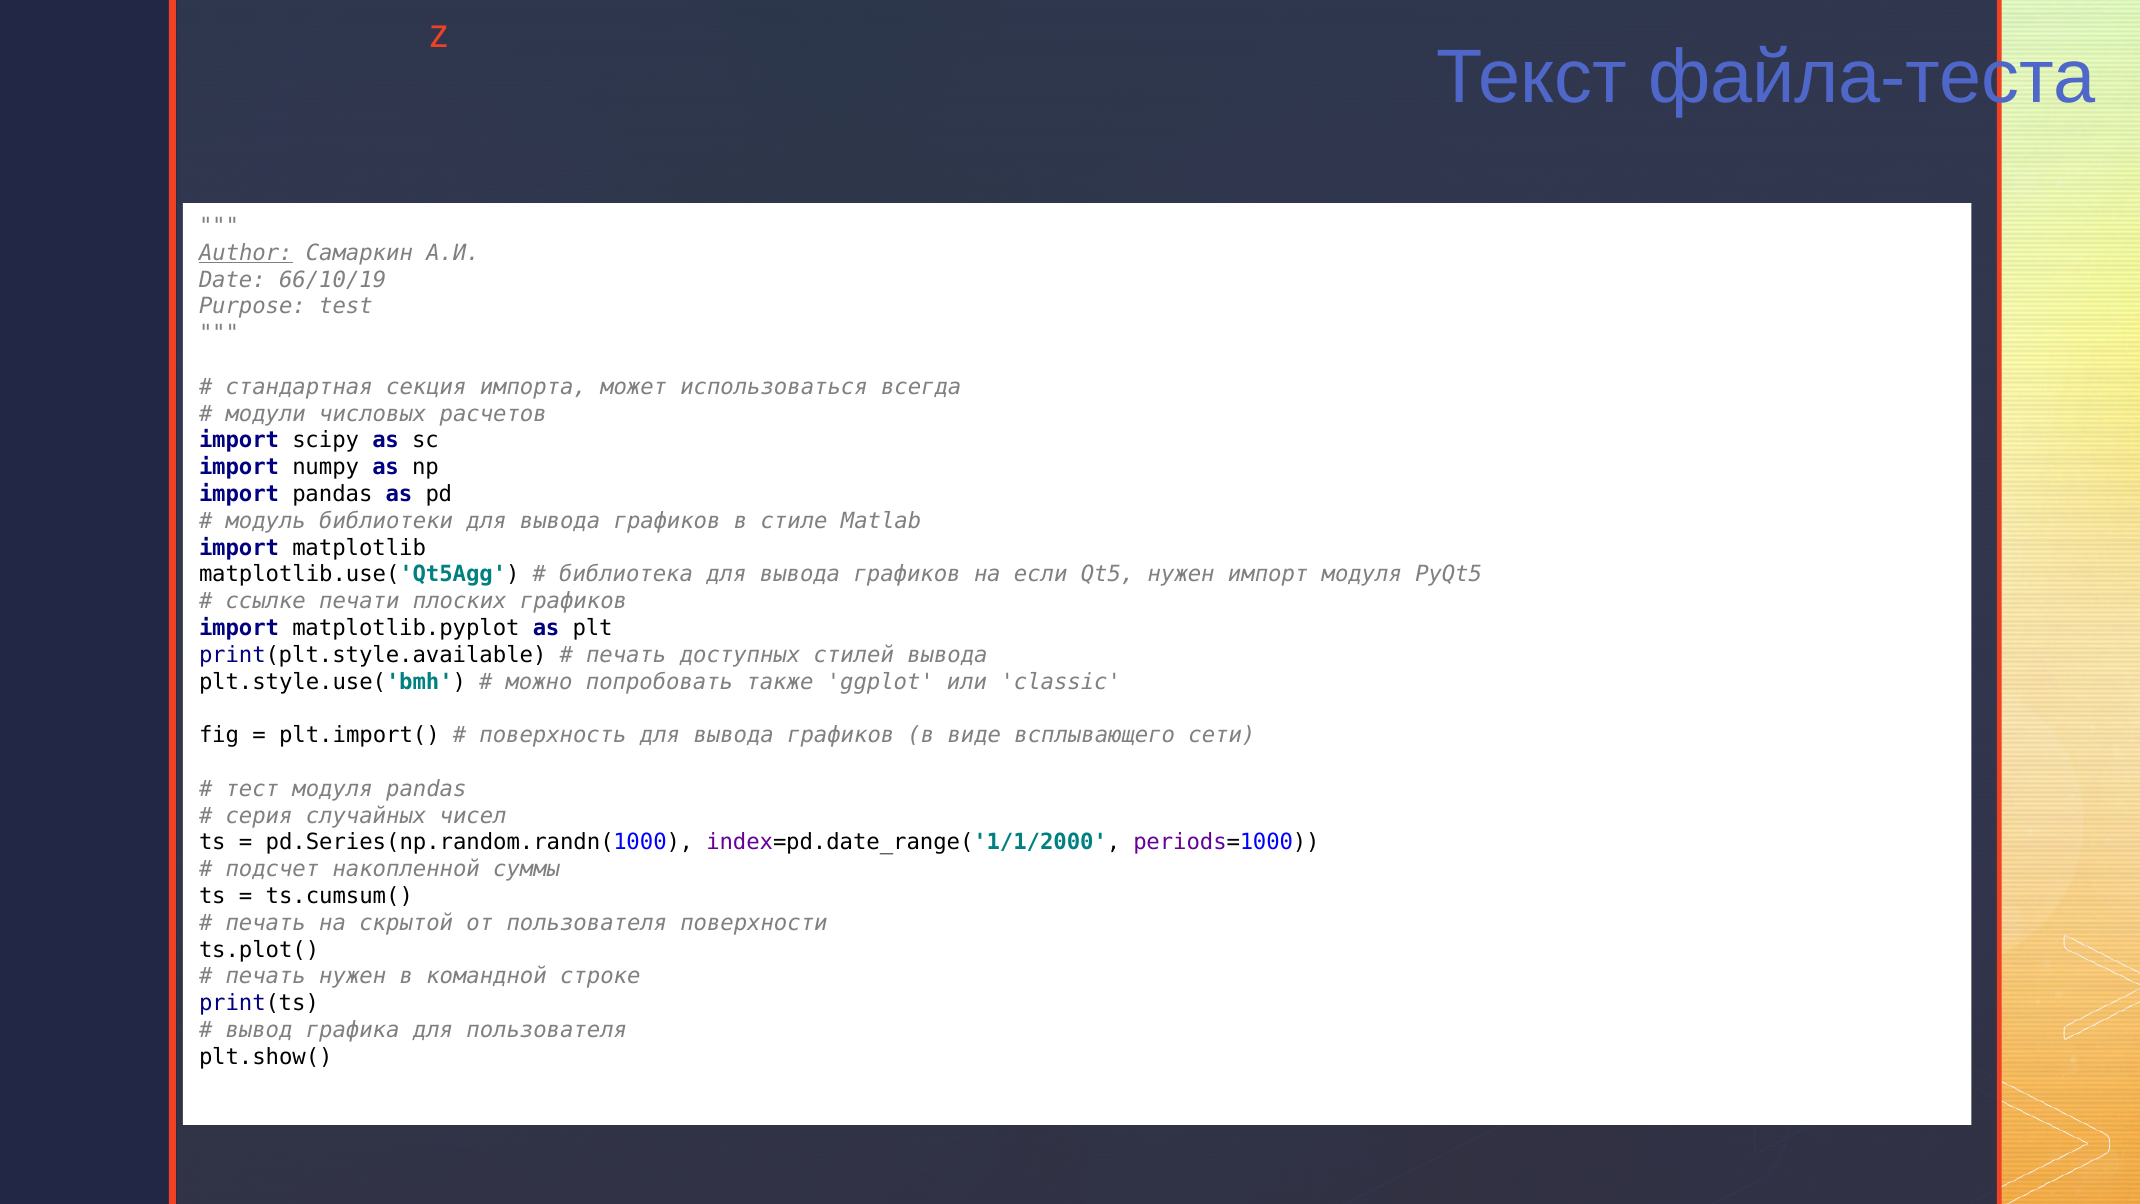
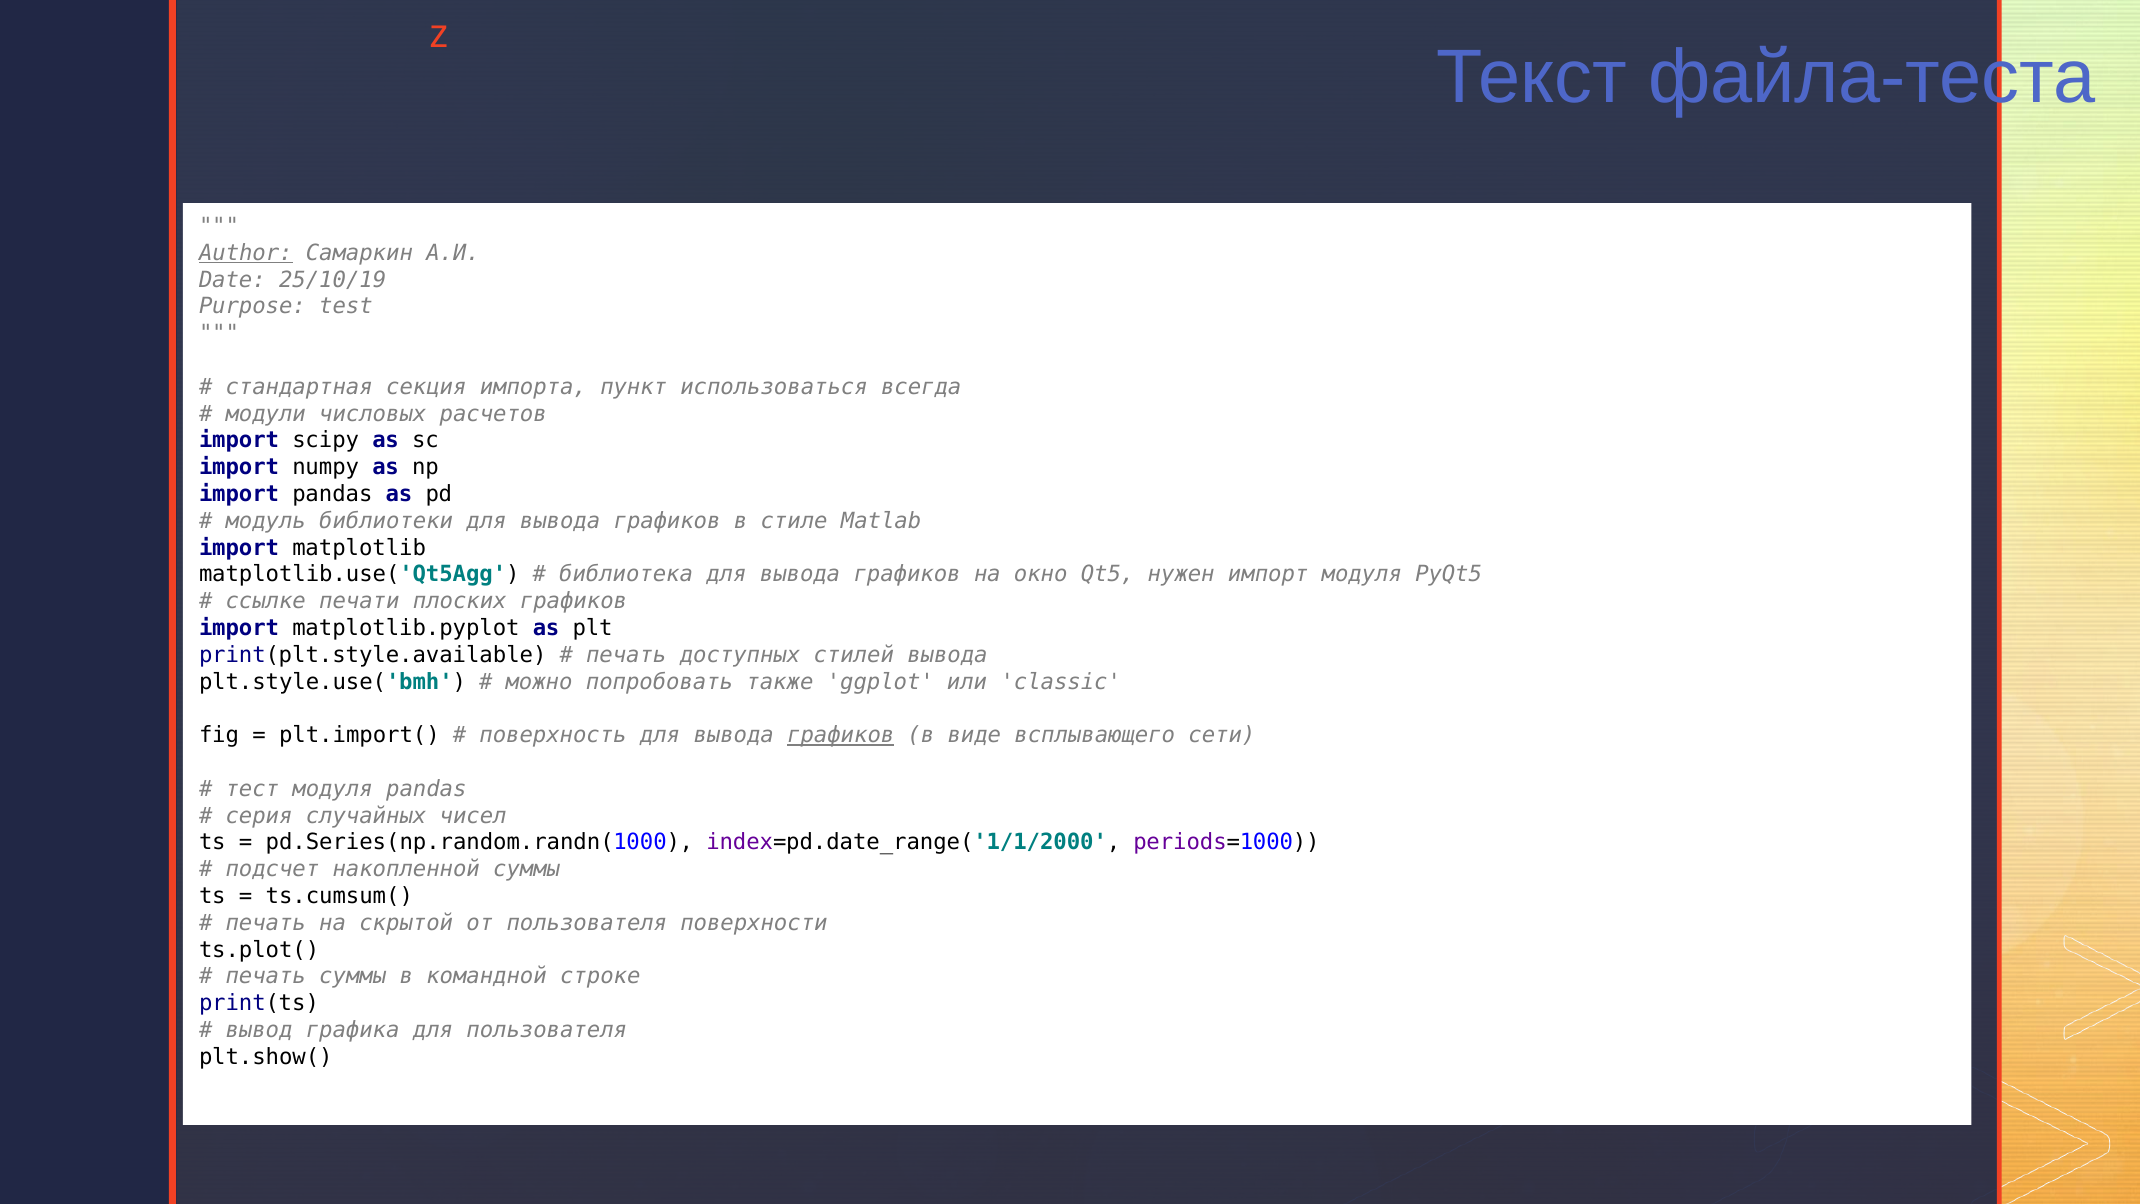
66/10/19: 66/10/19 -> 25/10/19
может: может -> пункт
если: если -> окно
графиков at (841, 735) underline: none -> present
печать нужен: нужен -> суммы
